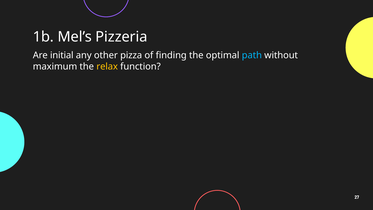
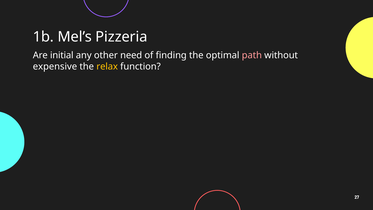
pizza: pizza -> need
path colour: light blue -> pink
maximum: maximum -> expensive
